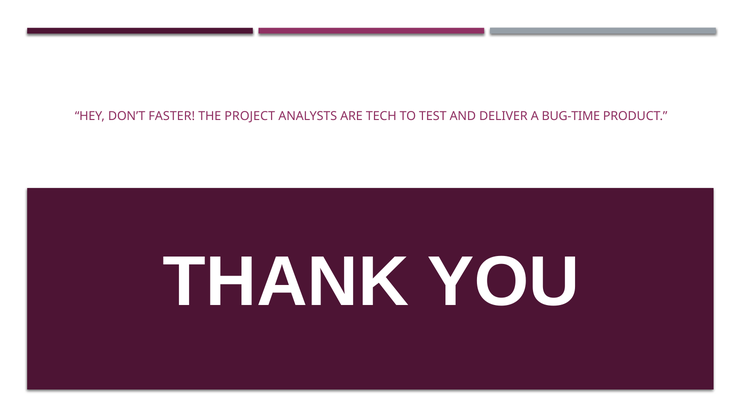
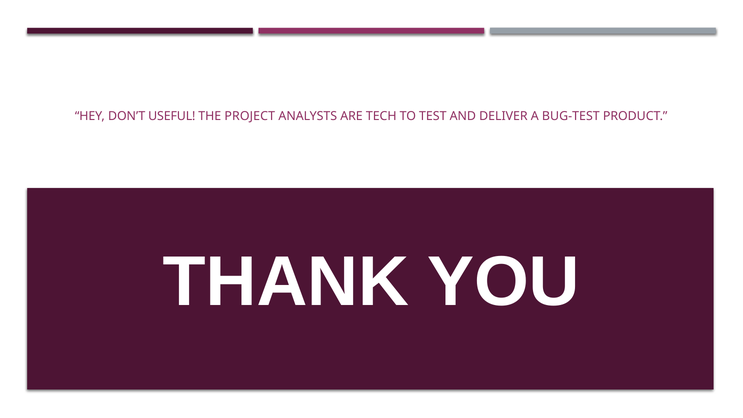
FASTER: FASTER -> USEFUL
BUG-TIME: BUG-TIME -> BUG-TEST
